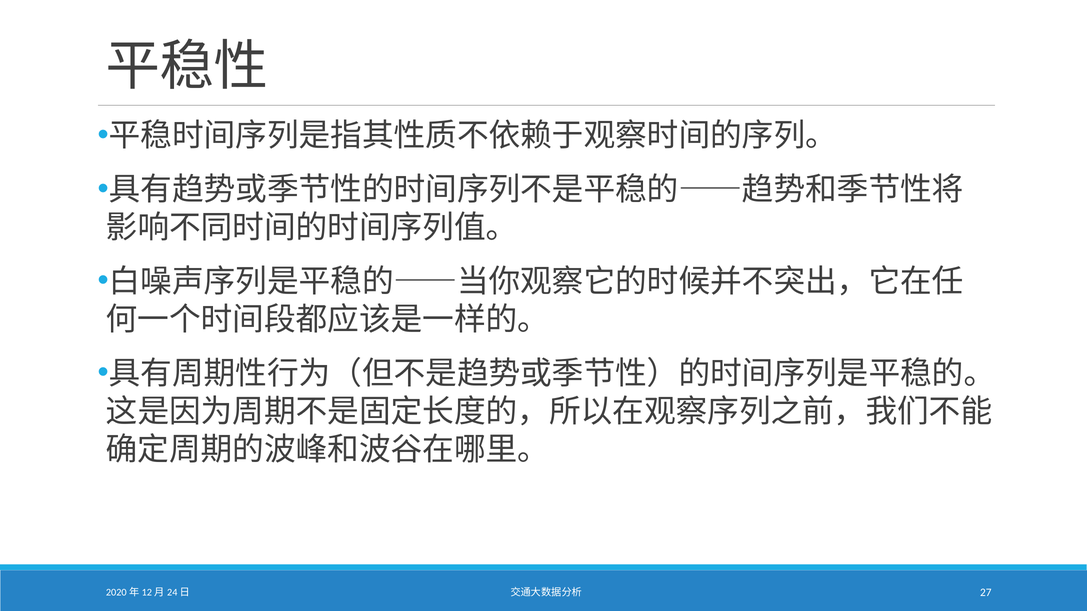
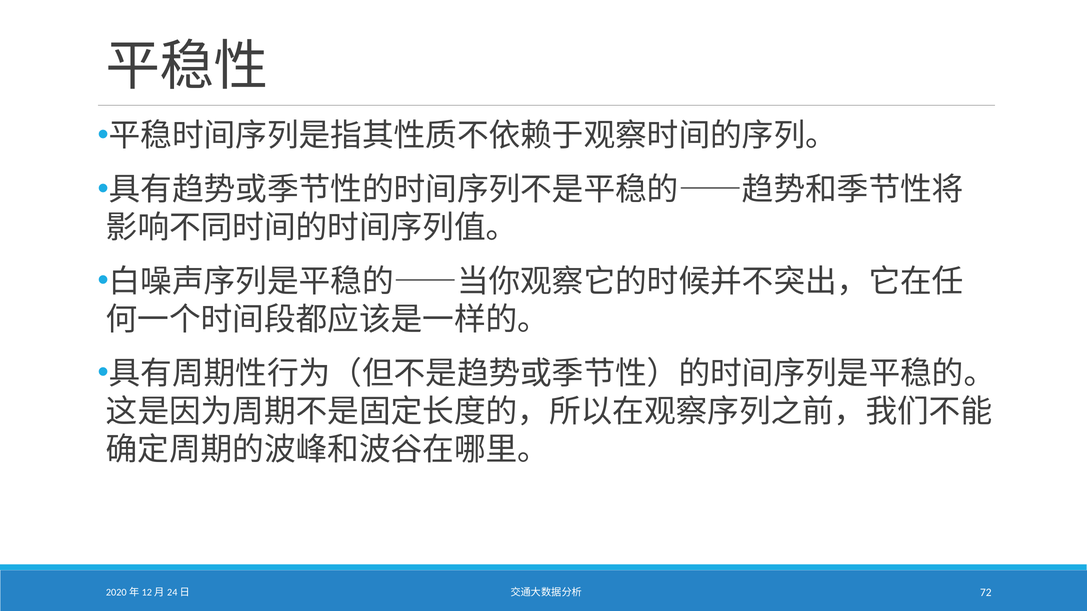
27: 27 -> 72
